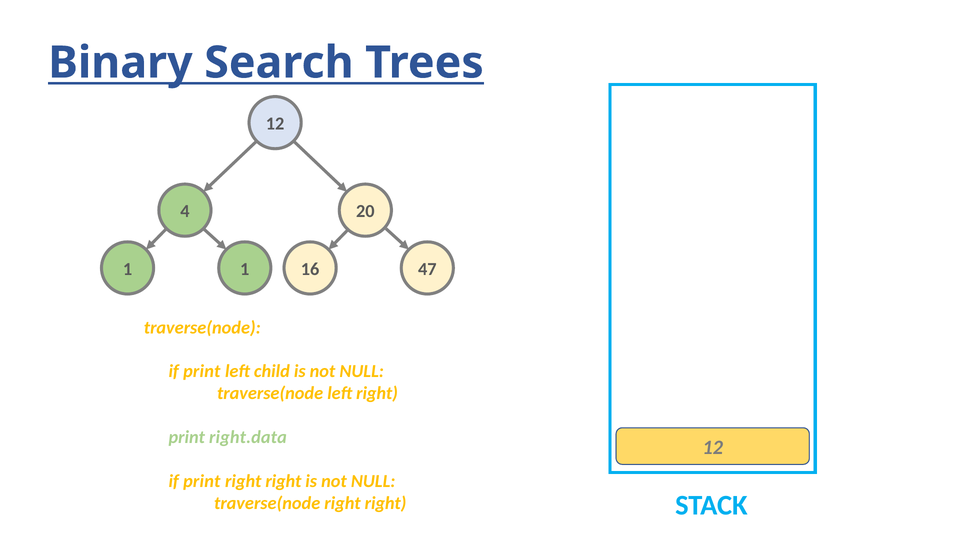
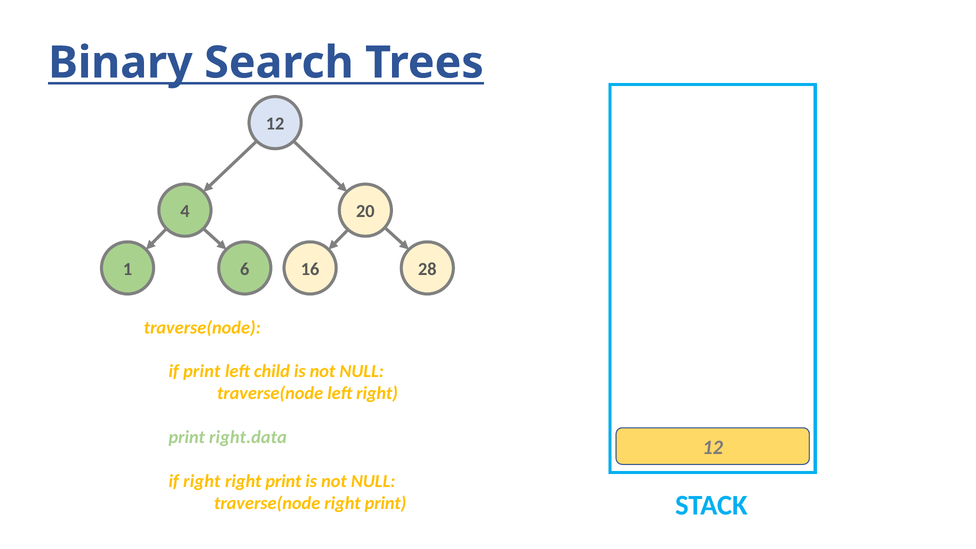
1 1: 1 -> 6
47: 47 -> 28
print at (202, 481): print -> right
right at (283, 481): right -> print
traverse(node right right: right -> print
